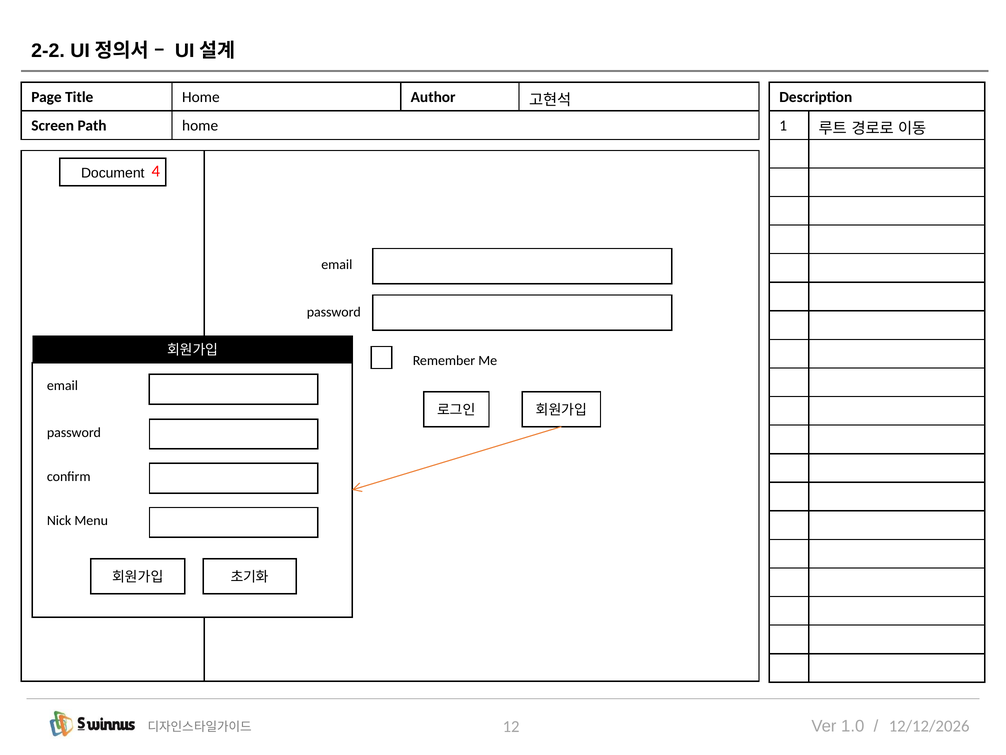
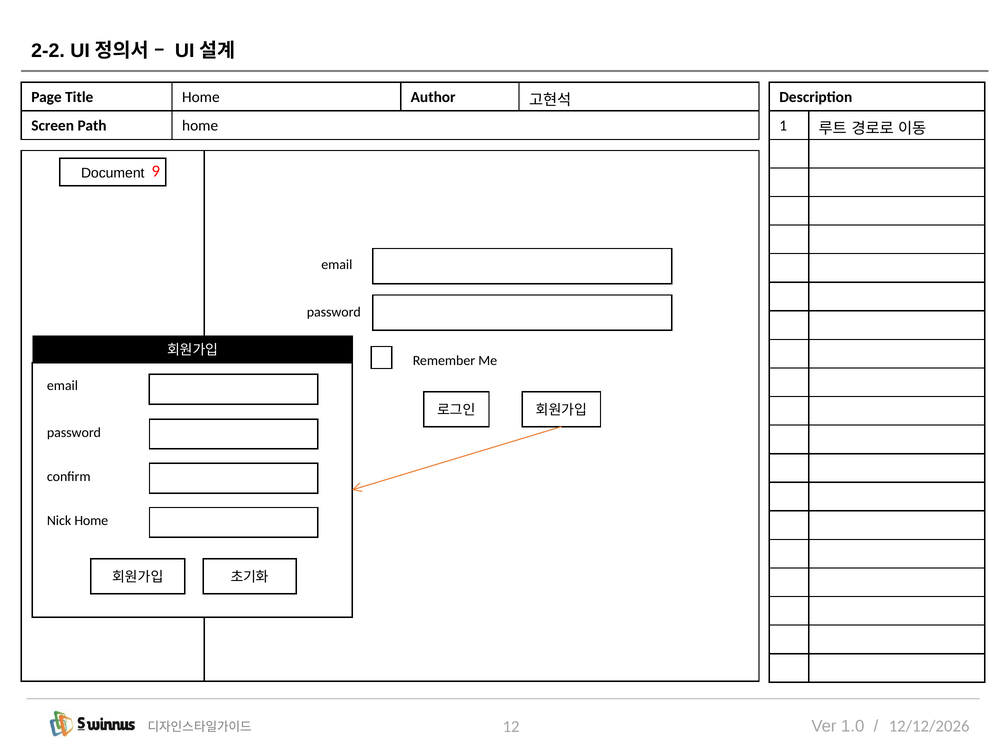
4: 4 -> 9
Nick Menu: Menu -> Home
